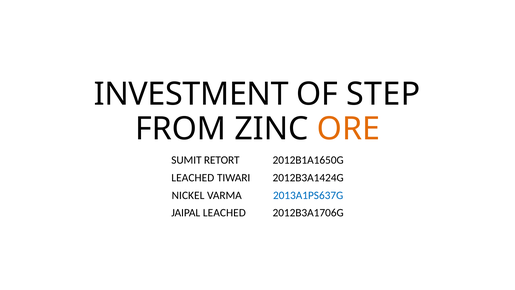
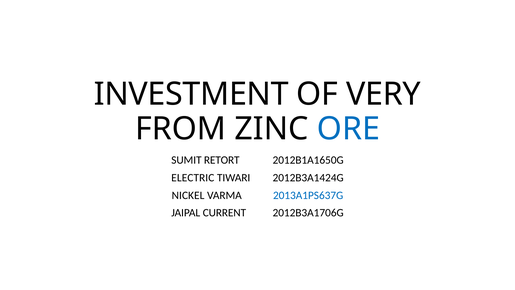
STEP: STEP -> VERY
ORE colour: orange -> blue
LEACHED at (193, 178): LEACHED -> ELECTRIC
JAIPAL LEACHED: LEACHED -> CURRENT
